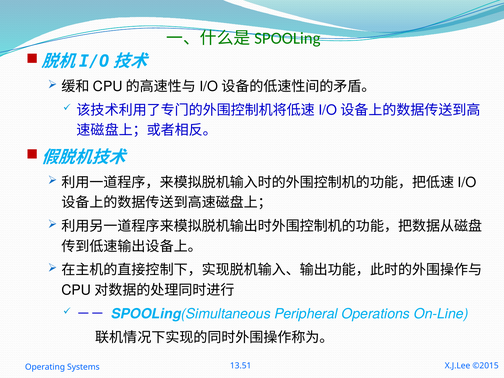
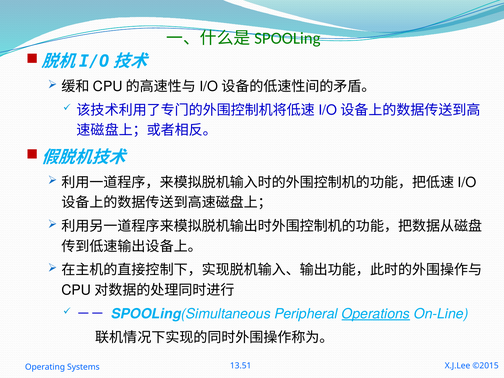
Operations underline: none -> present
